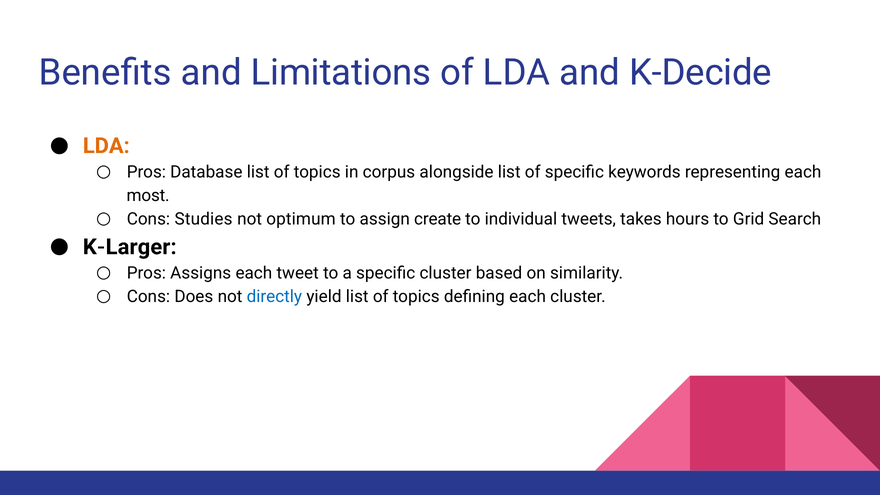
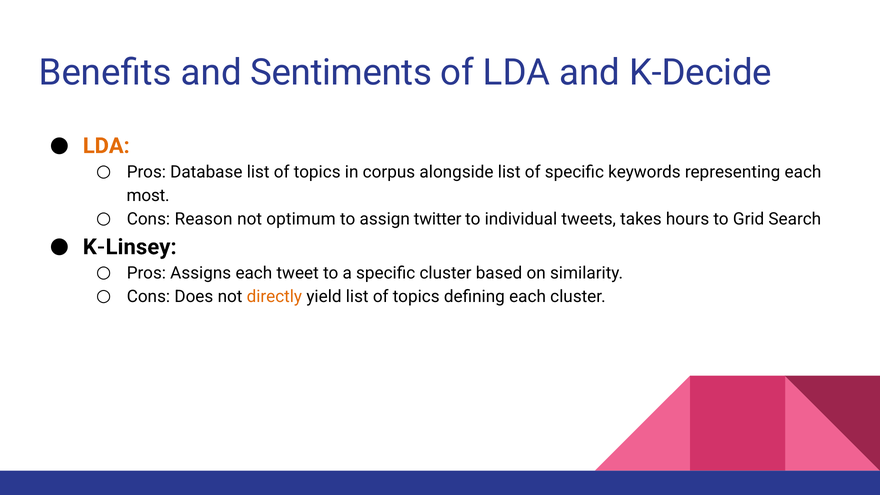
Limitations: Limitations -> Sentiments
Studies: Studies -> Reason
create: create -> twitter
K-Larger: K-Larger -> K-Linsey
directly colour: blue -> orange
